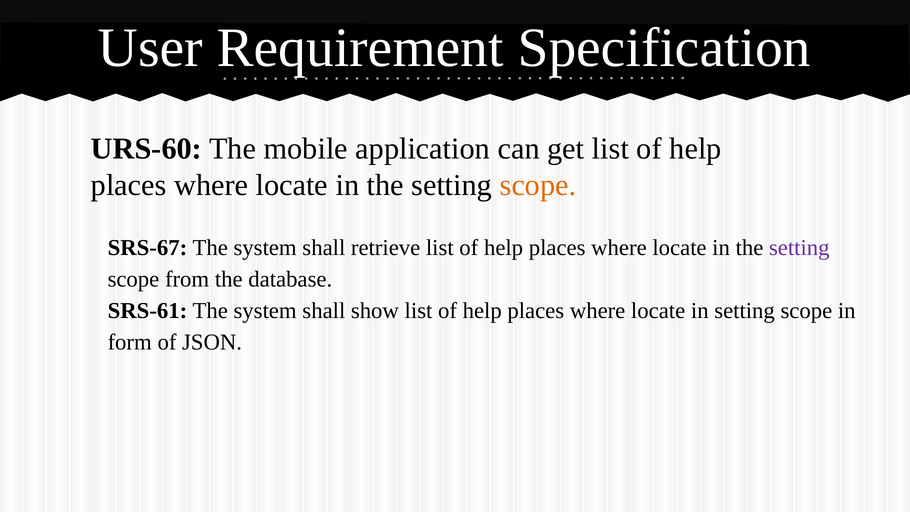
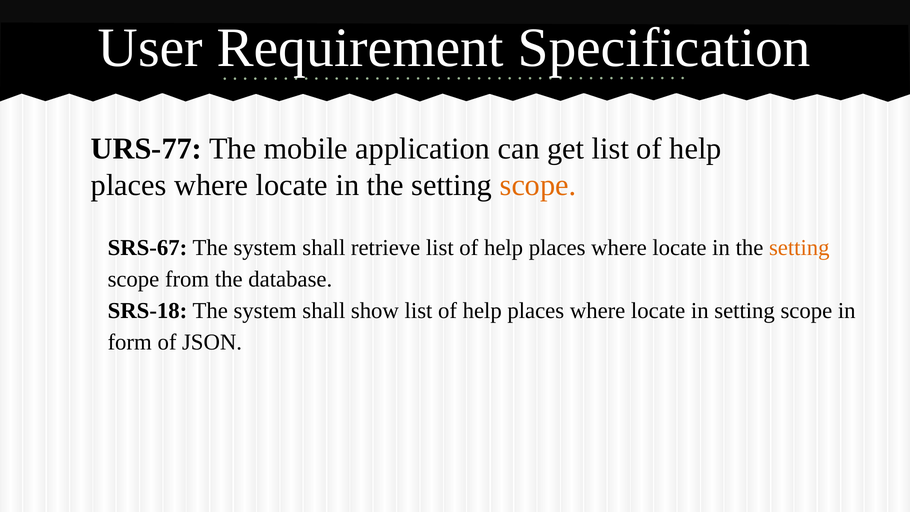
URS-60: URS-60 -> URS-77
setting at (799, 248) colour: purple -> orange
SRS-61: SRS-61 -> SRS-18
